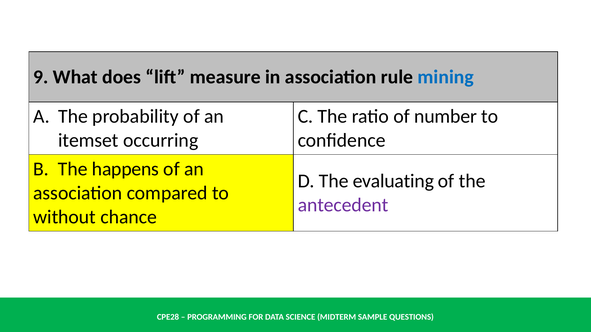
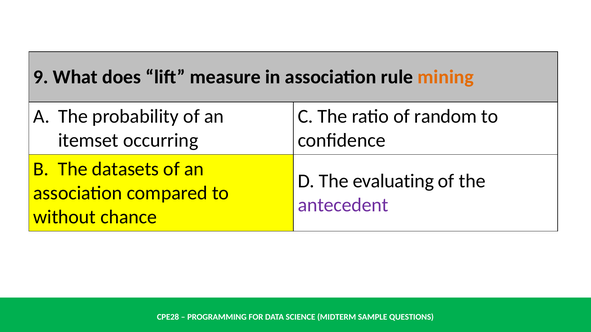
mining colour: blue -> orange
number: number -> random
happens: happens -> datasets
